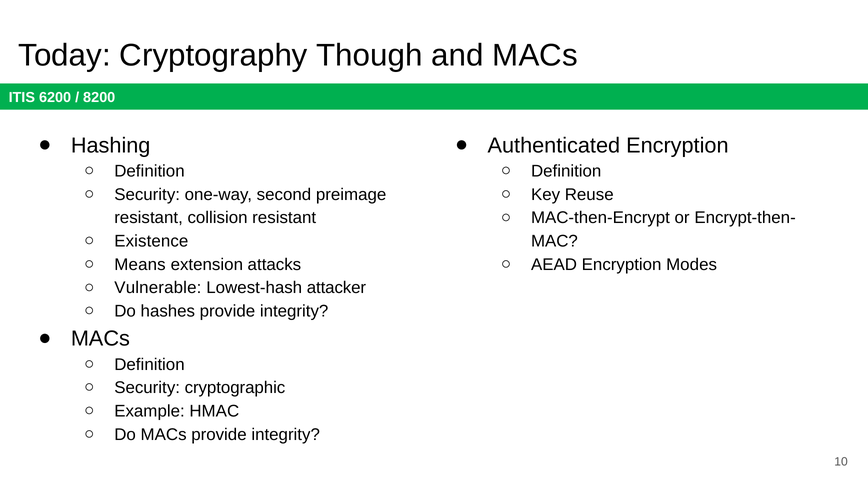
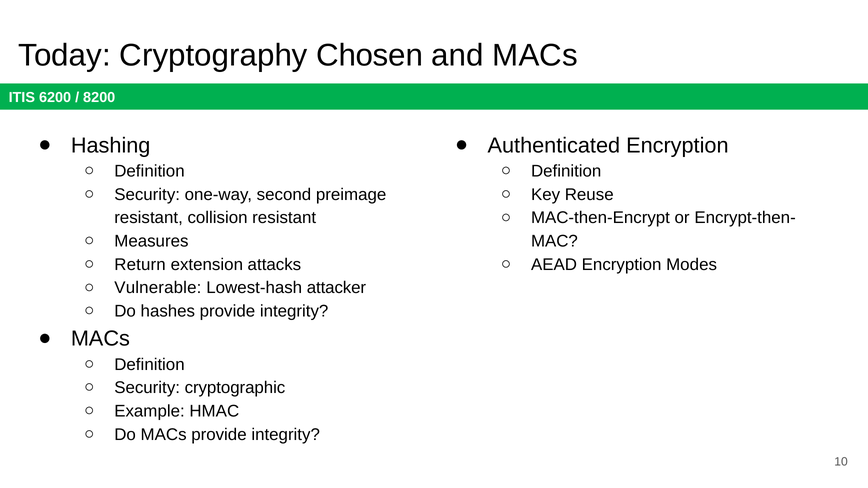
Though: Though -> Chosen
Existence: Existence -> Measures
Means: Means -> Return
